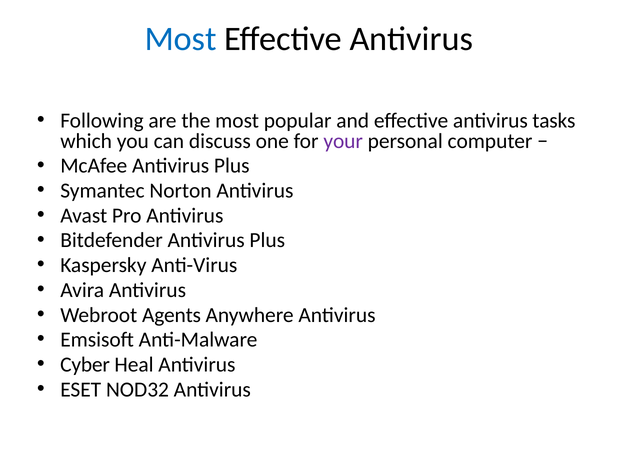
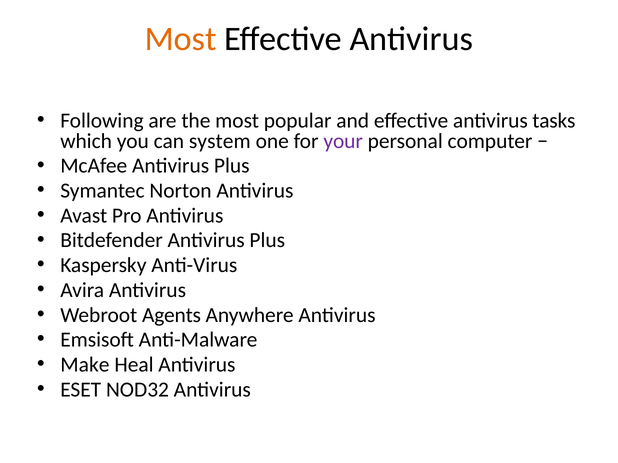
Most at (181, 39) colour: blue -> orange
discuss: discuss -> system
Cyber: Cyber -> Make
